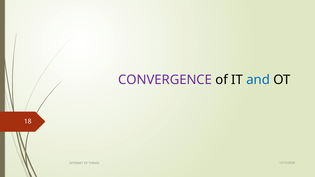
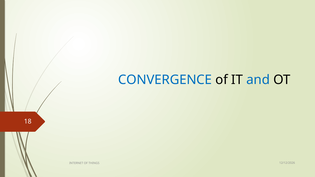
CONVERGENCE colour: purple -> blue
